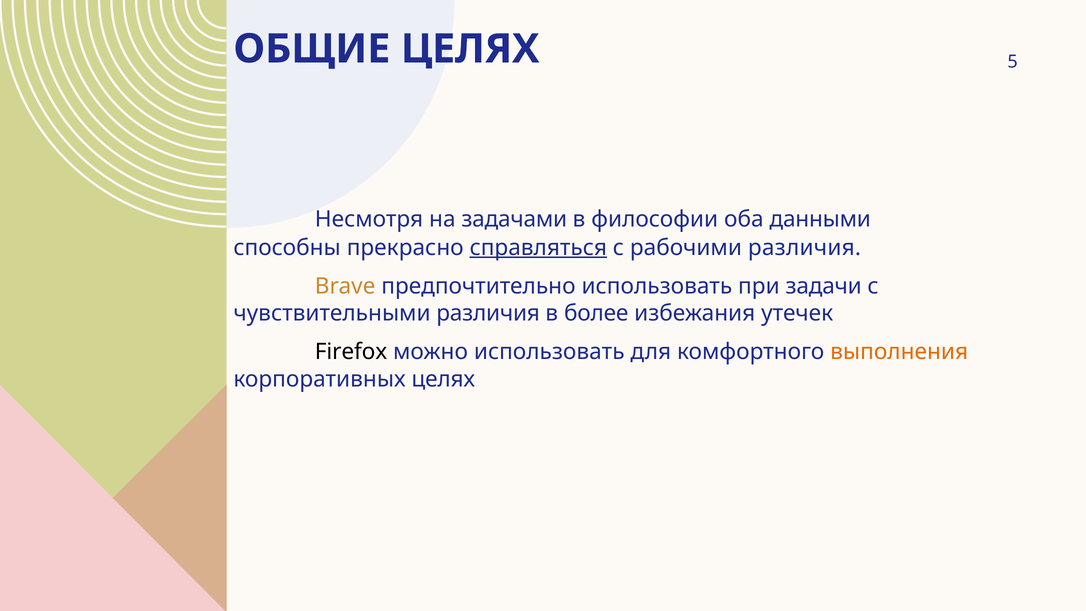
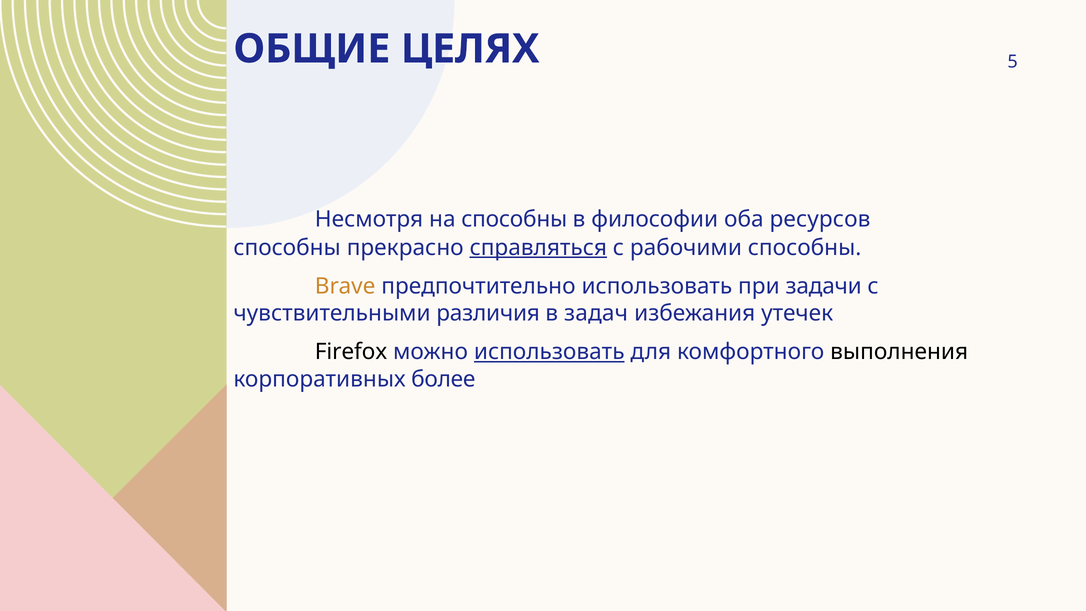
на задачами: задачами -> способны
данными: данными -> ресурсов
рабочими различия: различия -> способны
более: более -> задач
использовать at (549, 352) underline: none -> present
выполнения colour: orange -> black
корпоративных целях: целях -> более
